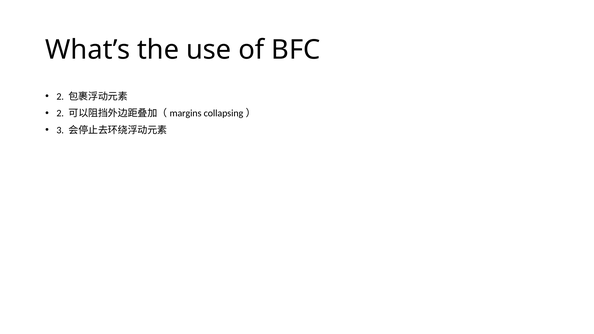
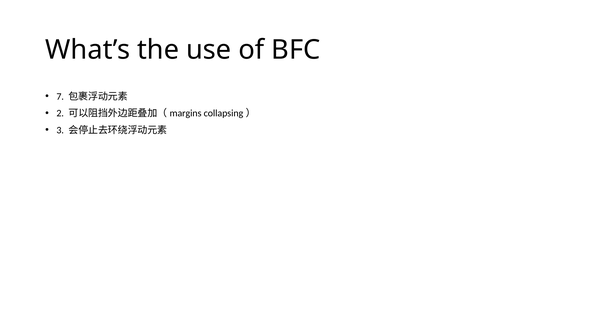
2 at (60, 96): 2 -> 7
